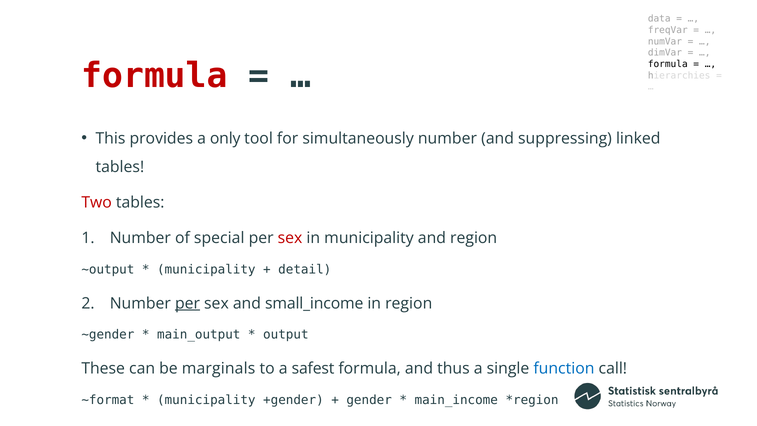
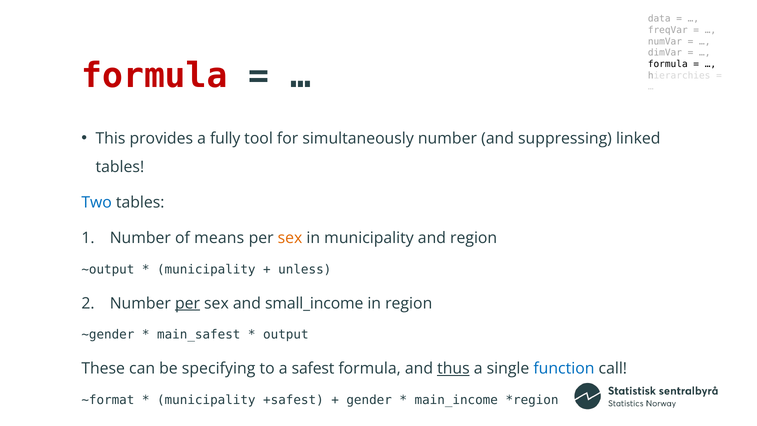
only: only -> fully
Two colour: red -> blue
special: special -> means
sex at (290, 238) colour: red -> orange
detail: detail -> unless
main_output: main_output -> main_safest
marginals: marginals -> specifying
thus underline: none -> present
+gender: +gender -> +safest
